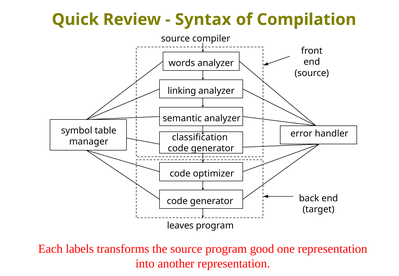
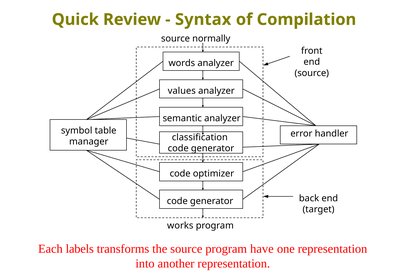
compiler: compiler -> normally
linking: linking -> values
leaves: leaves -> works
good: good -> have
